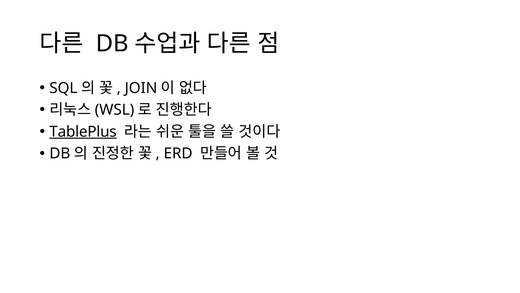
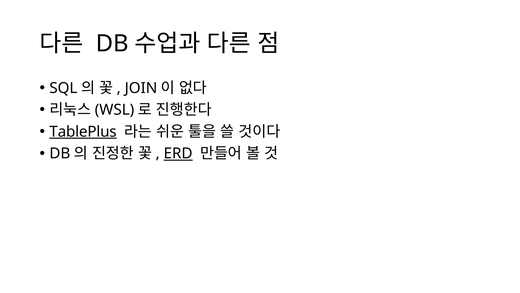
ERD underline: none -> present
